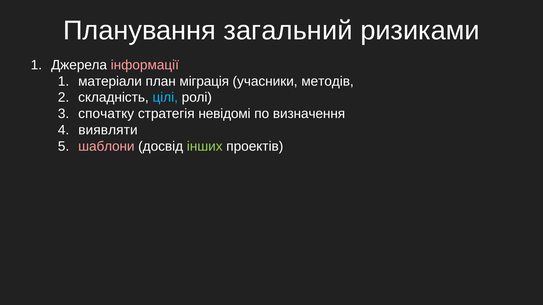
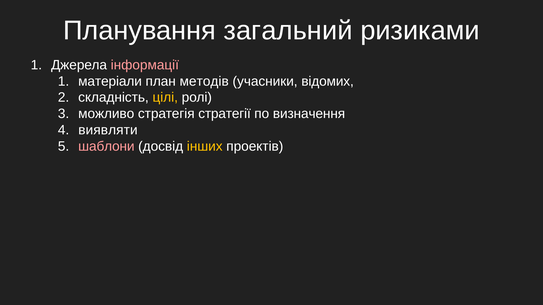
міграція: міграція -> методів
методів: методів -> відомих
цілі colour: light blue -> yellow
спочатку: спочатку -> можливо
невідомі: невідомі -> стратегії
інших colour: light green -> yellow
